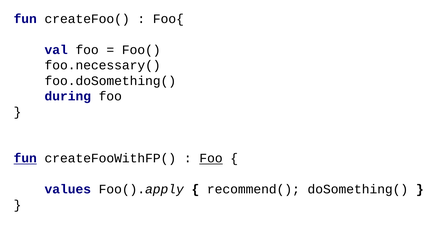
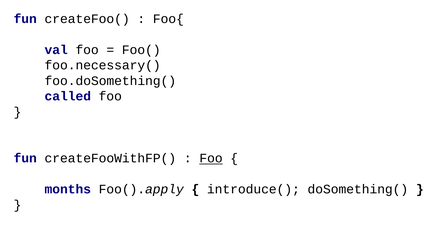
during: during -> called
fun at (25, 159) underline: present -> none
values: values -> months
recommend(: recommend( -> introduce(
